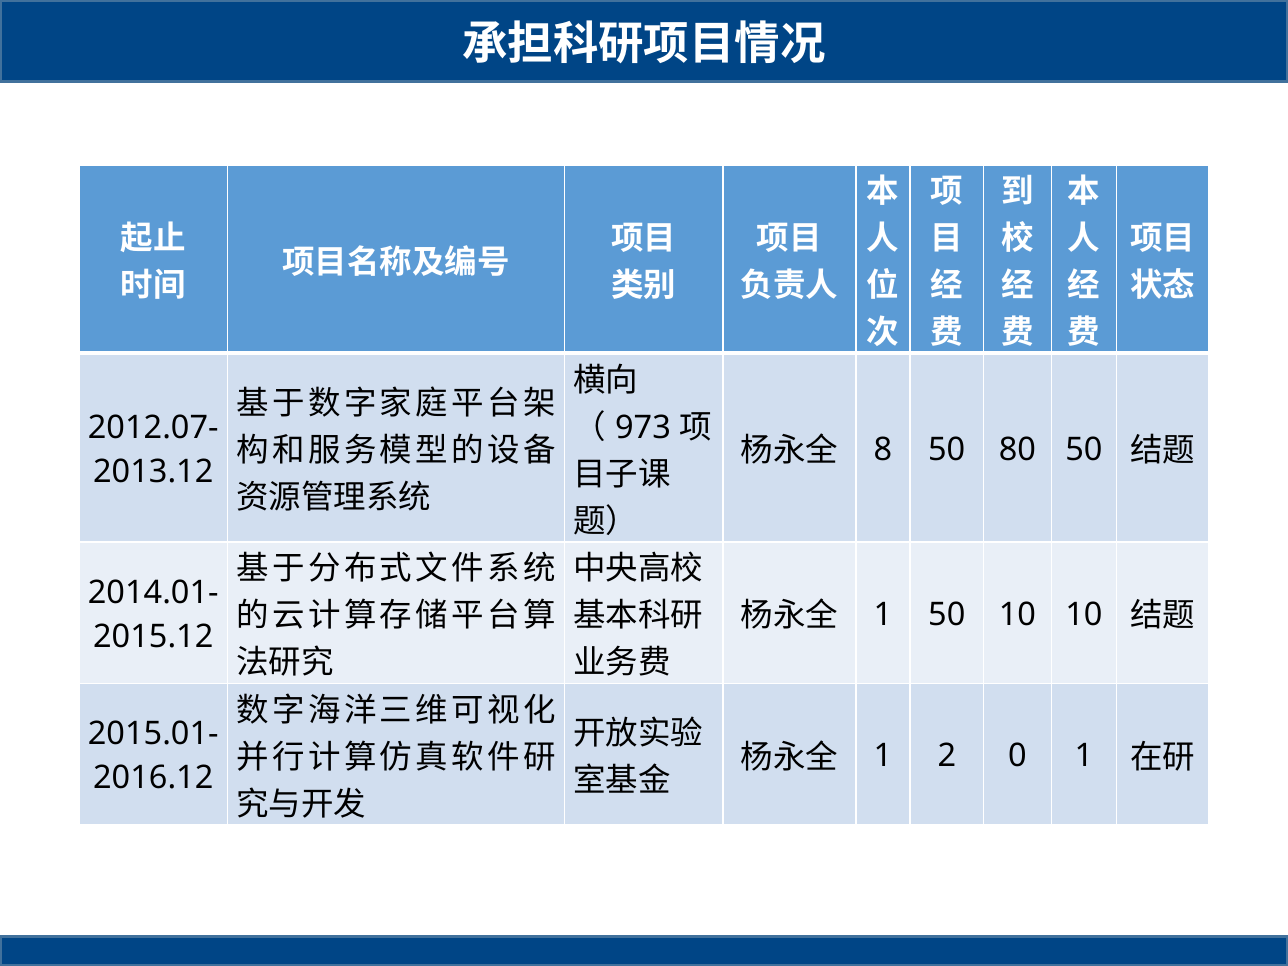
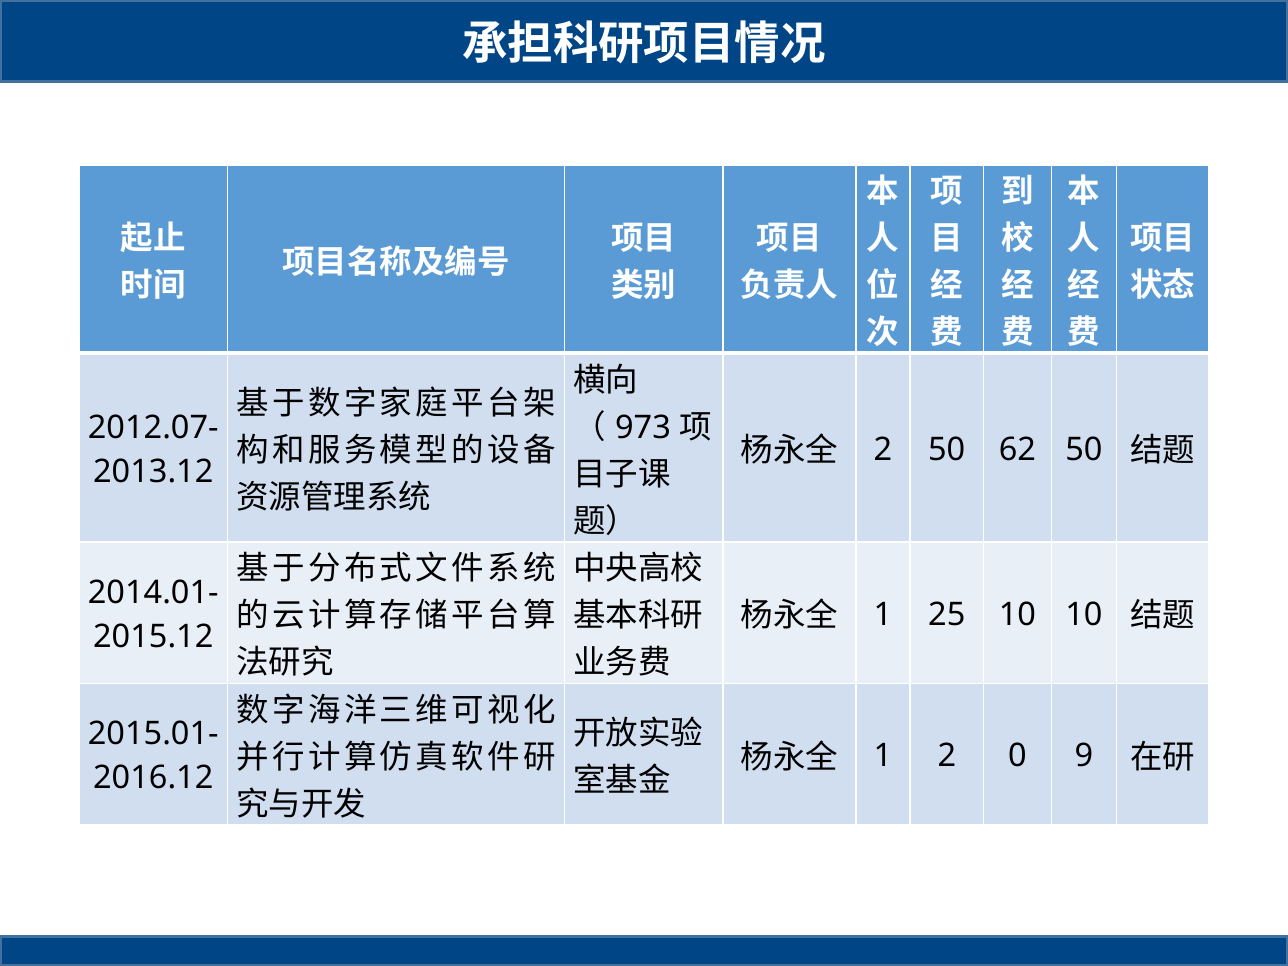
8 at (883, 450): 8 -> 2
80: 80 -> 62
1 50: 50 -> 25
0 1: 1 -> 9
